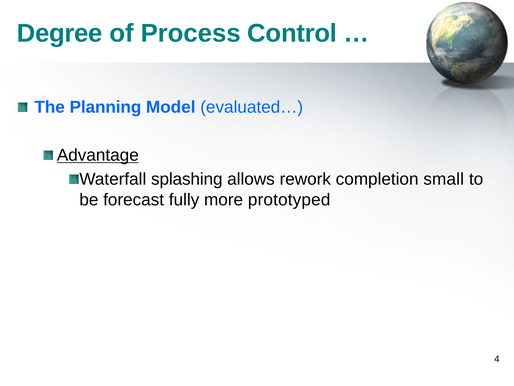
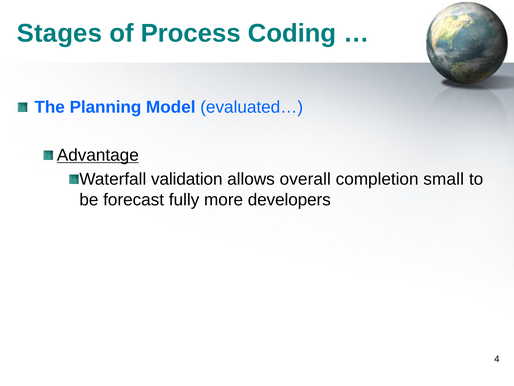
Degree: Degree -> Stages
Control: Control -> Coding
splashing: splashing -> validation
rework: rework -> overall
prototyped: prototyped -> developers
